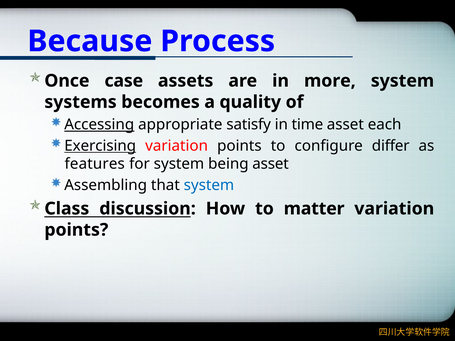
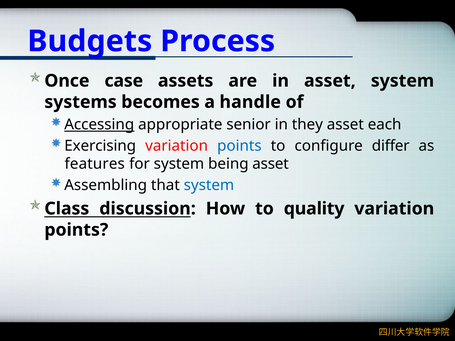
Because: Because -> Budgets
in more: more -> asset
quality: quality -> handle
satisfy: satisfy -> senior
time: time -> they
Exercising underline: present -> none
points at (239, 146) colour: black -> blue
matter: matter -> quality
